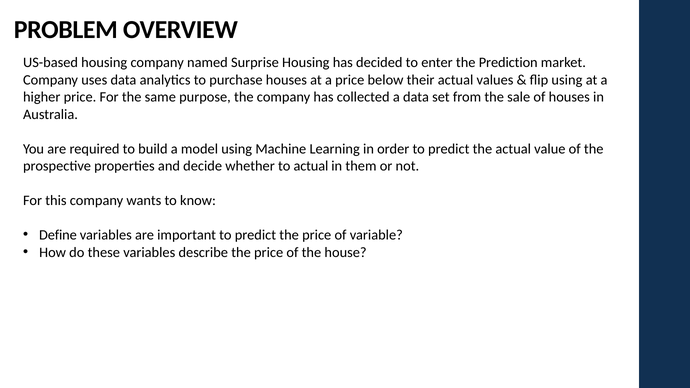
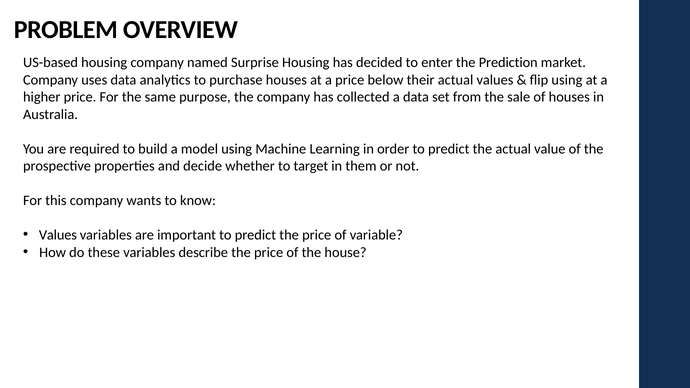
to actual: actual -> target
Define at (58, 235): Define -> Values
